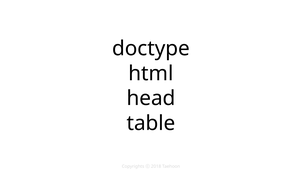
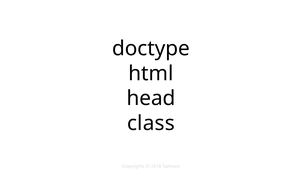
table: table -> class
